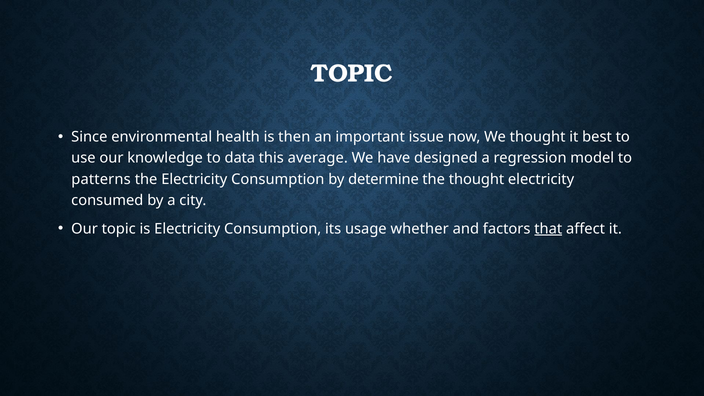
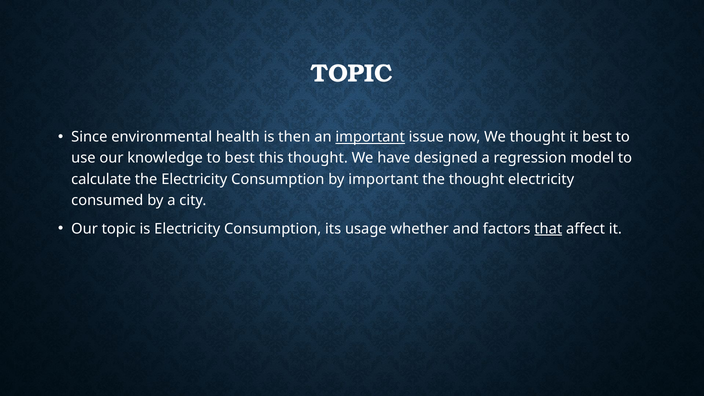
important at (370, 137) underline: none -> present
to data: data -> best
this average: average -> thought
patterns: patterns -> calculate
by determine: determine -> important
